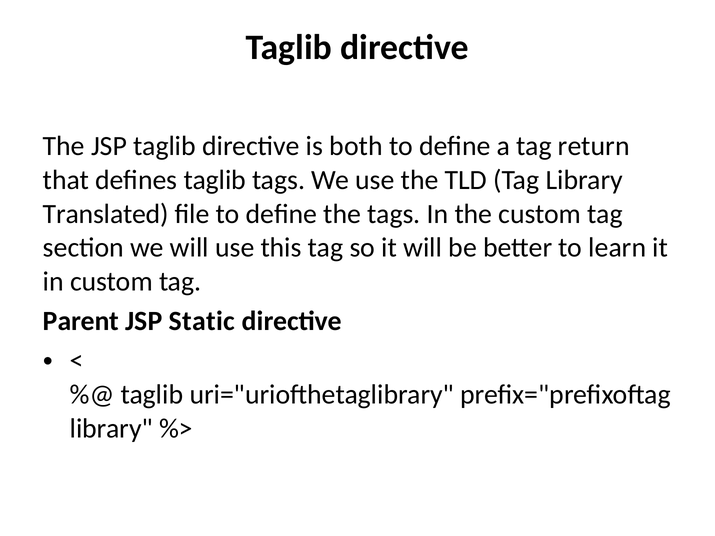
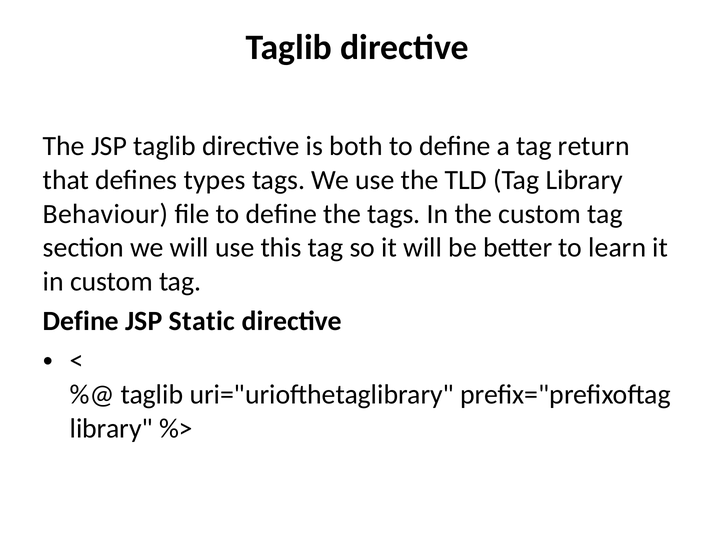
defines taglib: taglib -> types
Translated: Translated -> Behaviour
Parent at (81, 321): Parent -> Define
